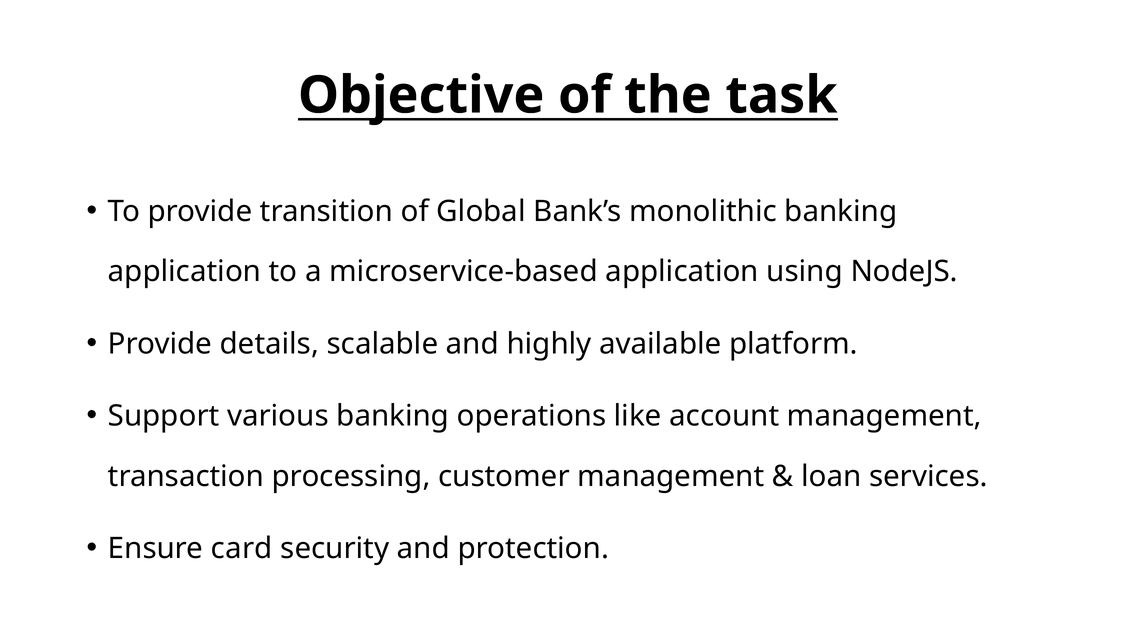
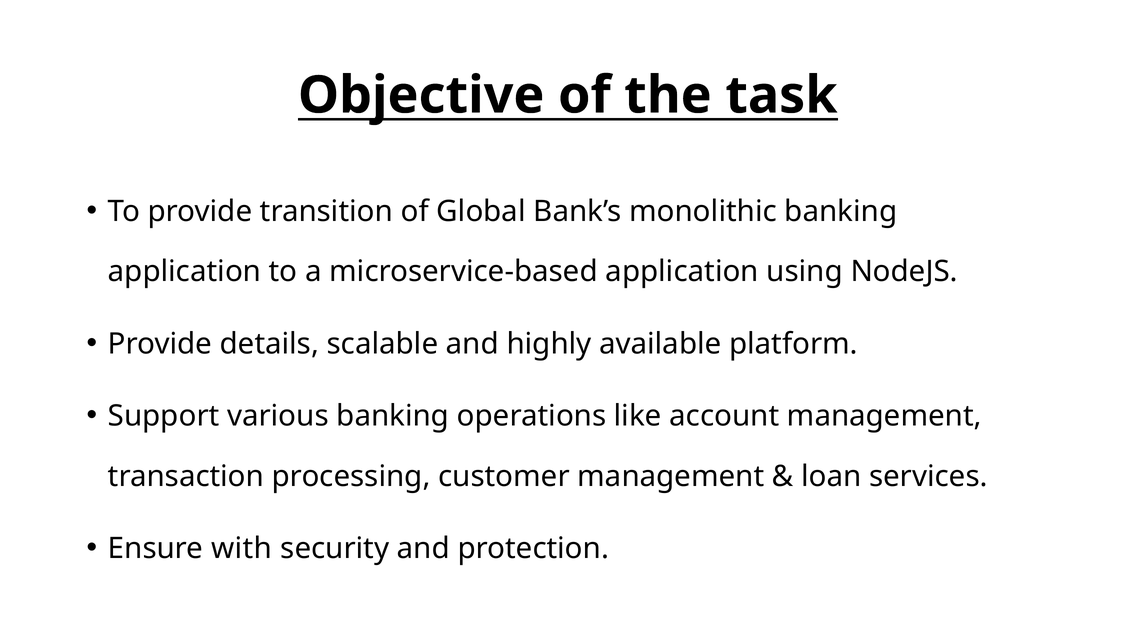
card: card -> with
